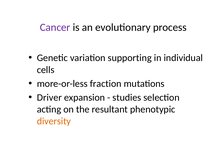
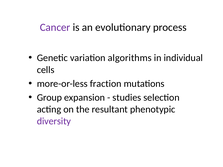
supporting: supporting -> algorithms
Driver: Driver -> Group
diversity colour: orange -> purple
